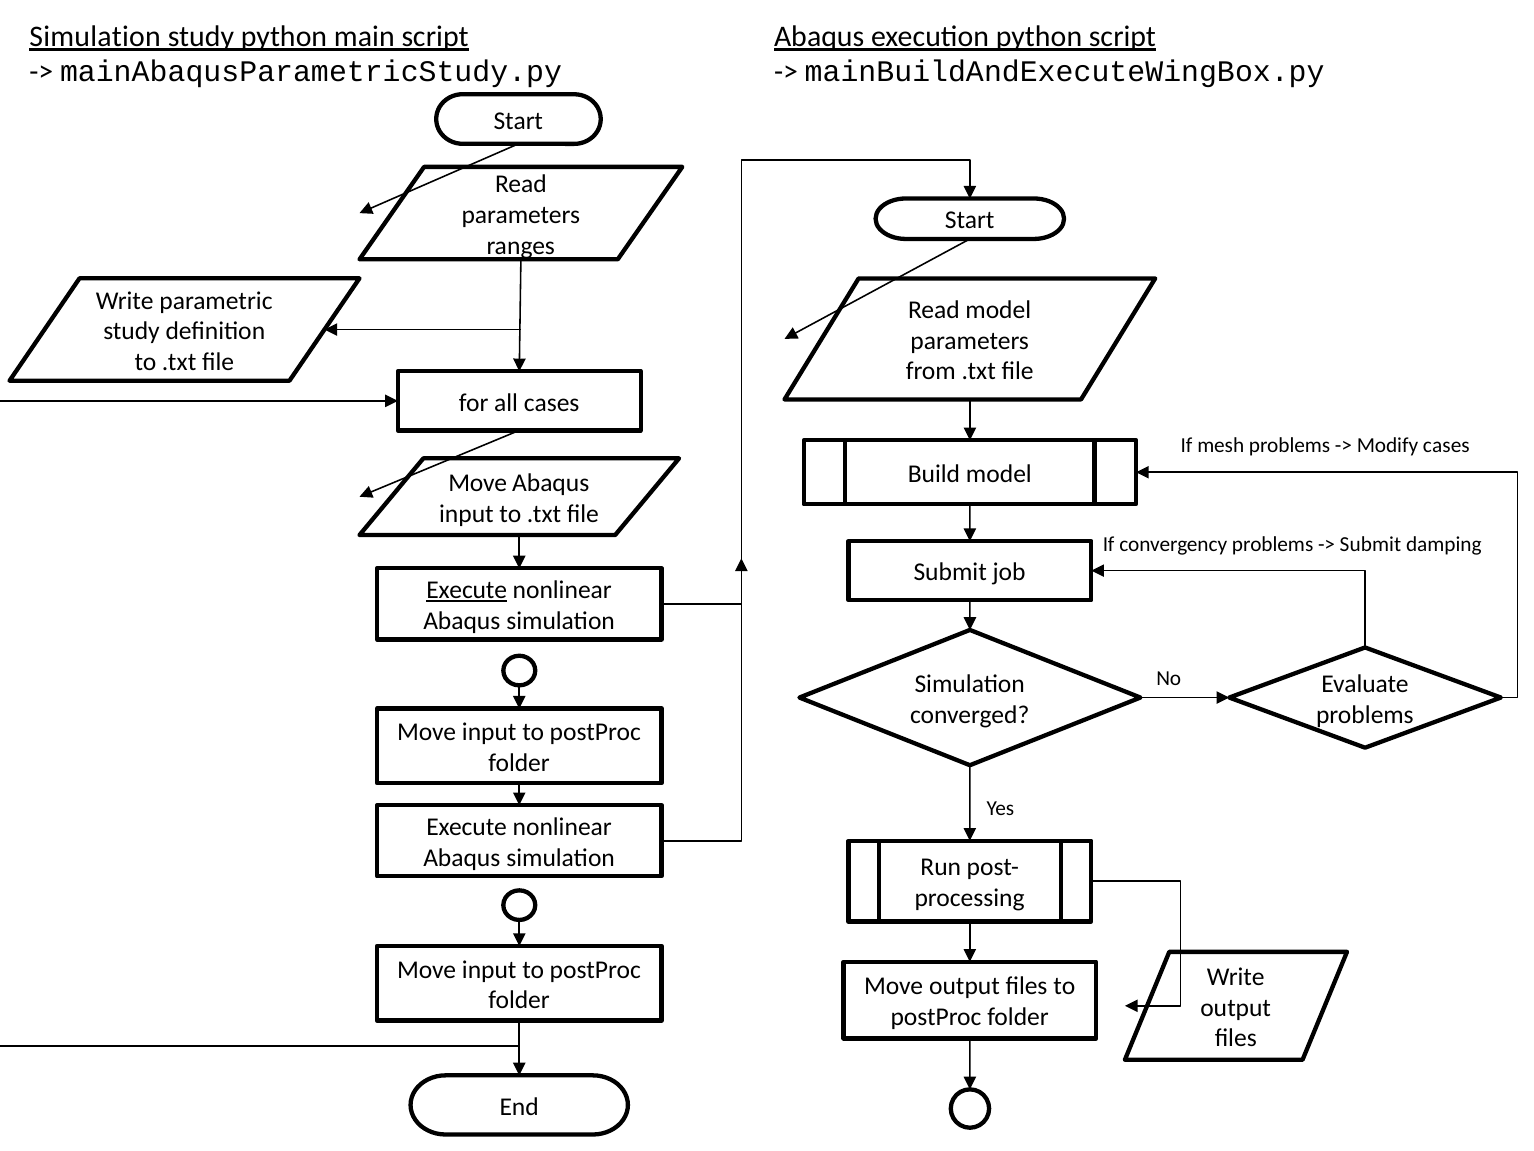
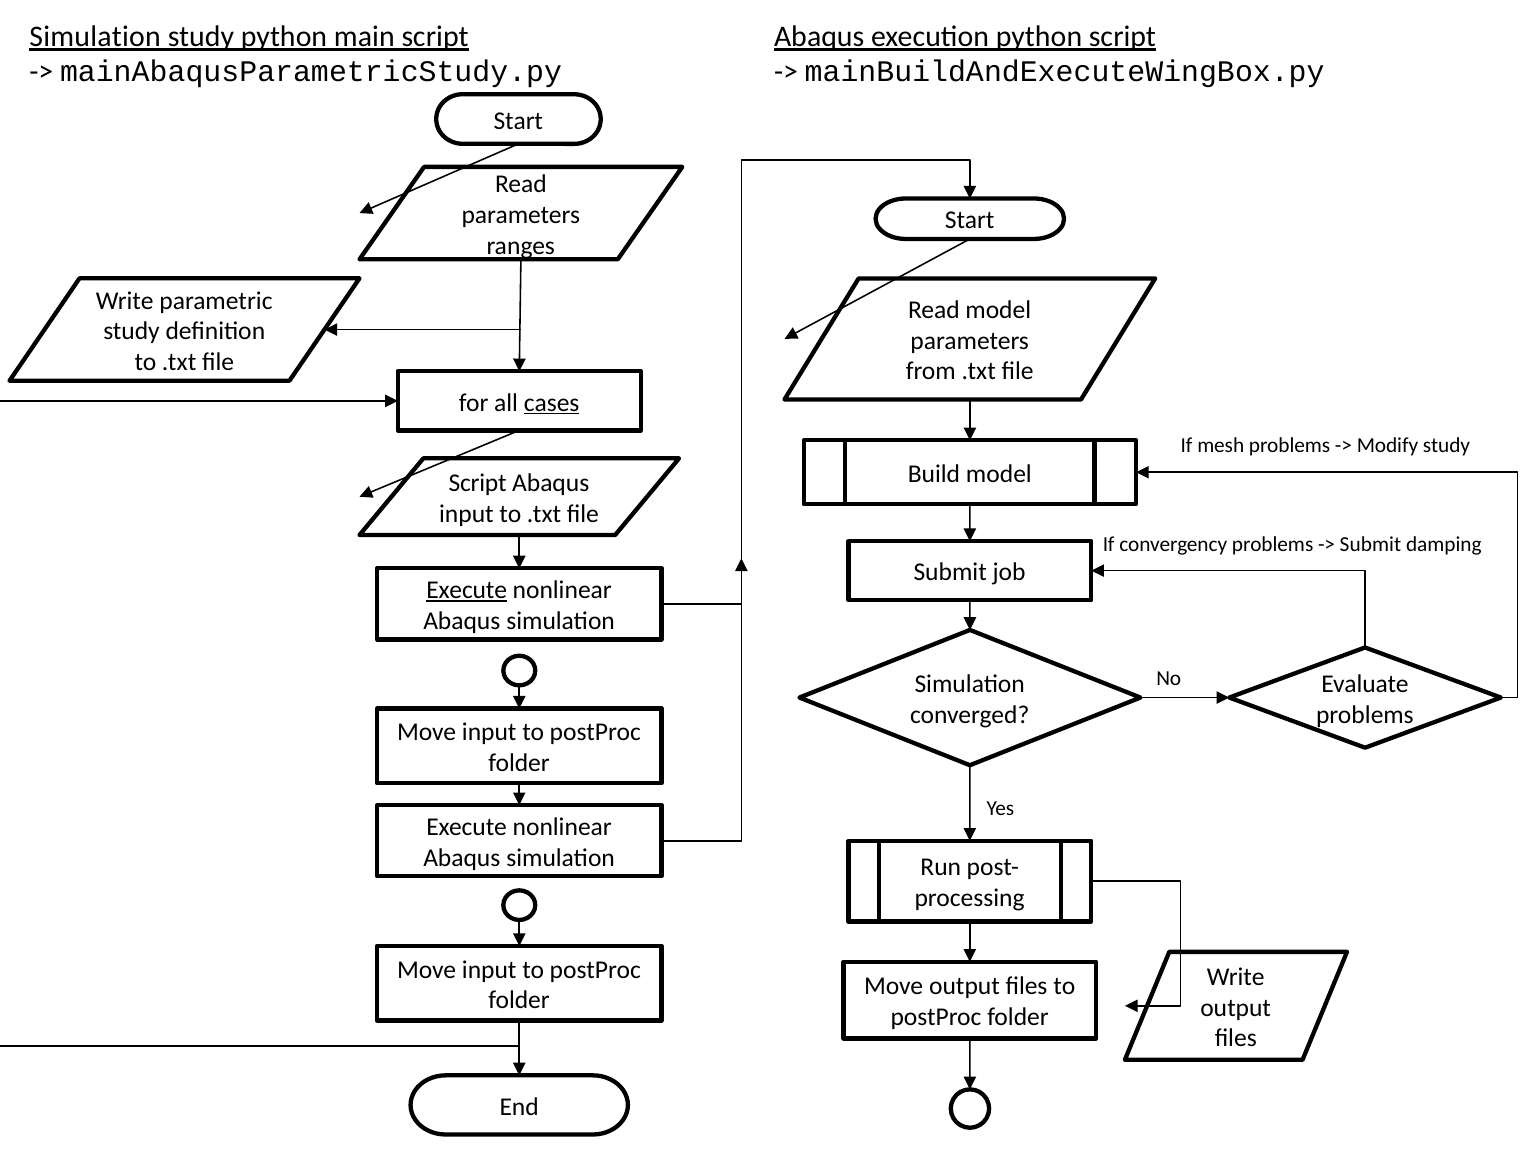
cases at (552, 402) underline: none -> present
Modify cases: cases -> study
Move at (478, 483): Move -> Script
